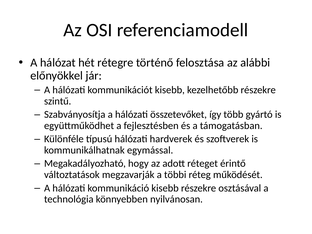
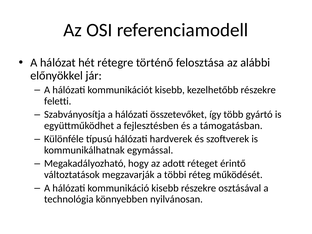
szintű: szintű -> feletti
